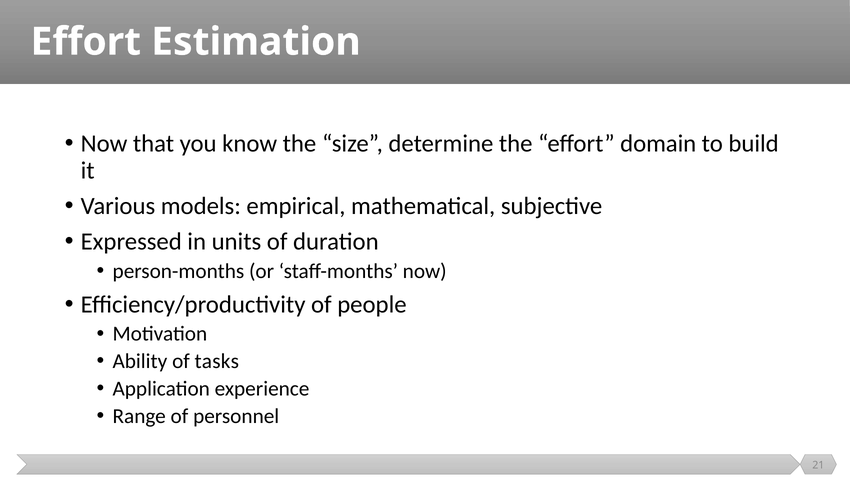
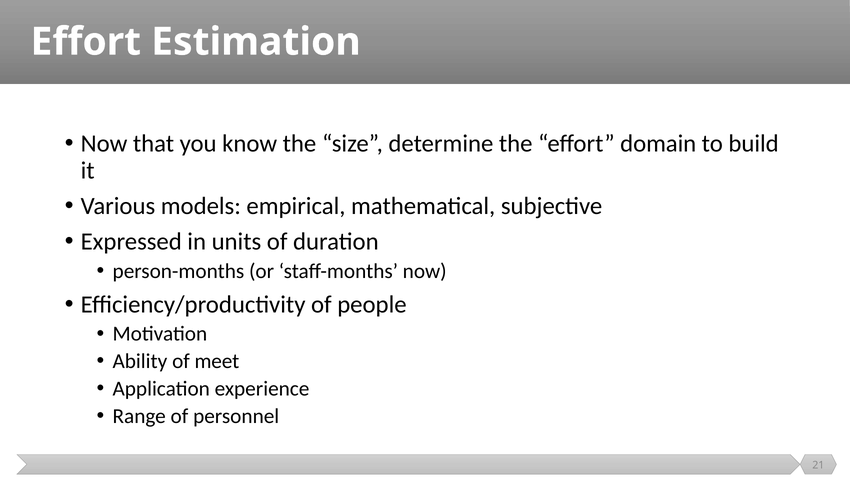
tasks: tasks -> meet
